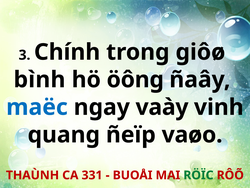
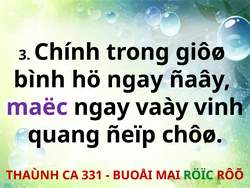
hö öông: öông -> ngay
maëc colour: blue -> purple
vaøo: vaøo -> chôø
